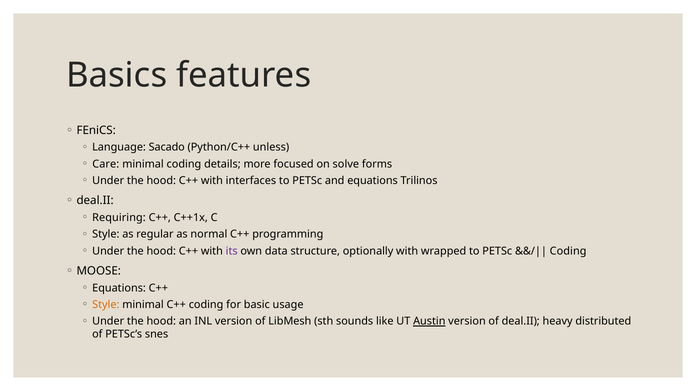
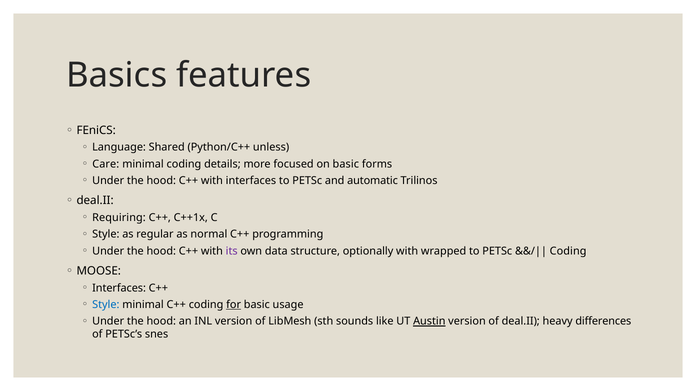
Sacado: Sacado -> Shared
on solve: solve -> basic
and equations: equations -> automatic
Equations at (119, 288): Equations -> Interfaces
Style at (106, 305) colour: orange -> blue
for underline: none -> present
distributed: distributed -> differences
